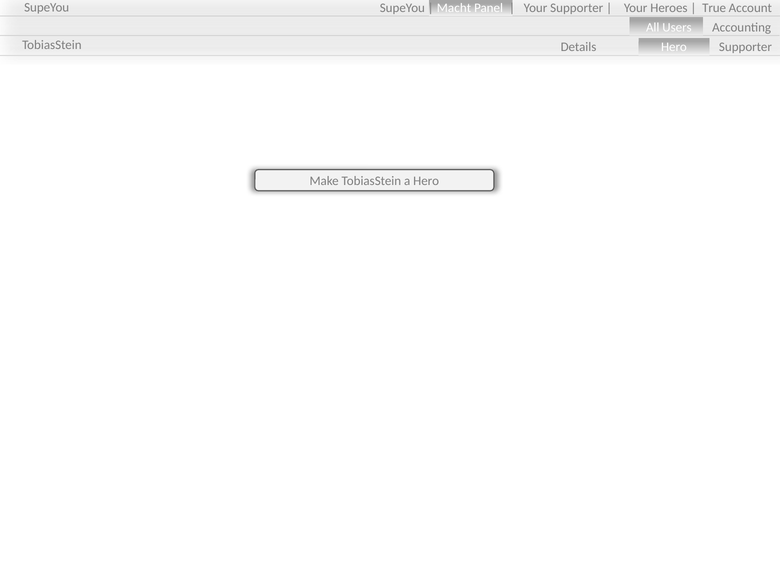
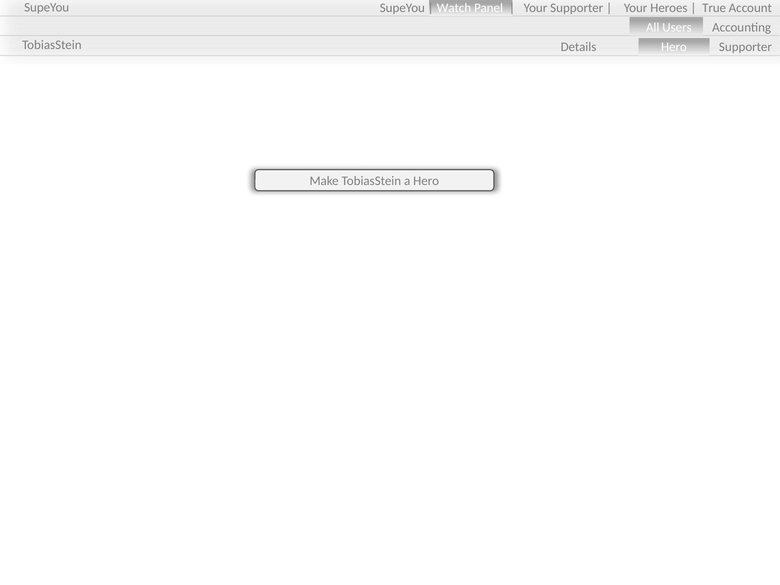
Macht: Macht -> Watch
